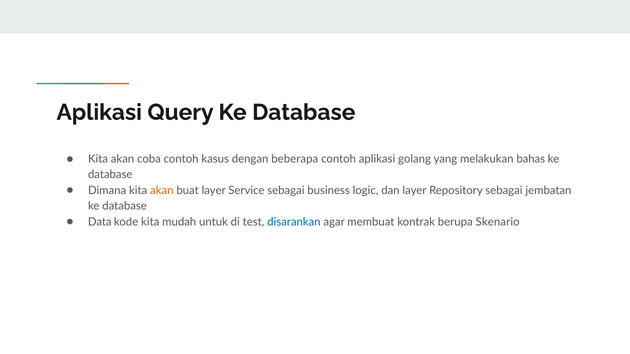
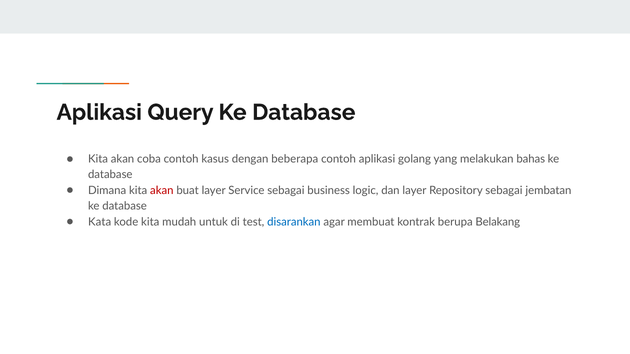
akan at (162, 191) colour: orange -> red
Data: Data -> Kata
Skenario: Skenario -> Belakang
